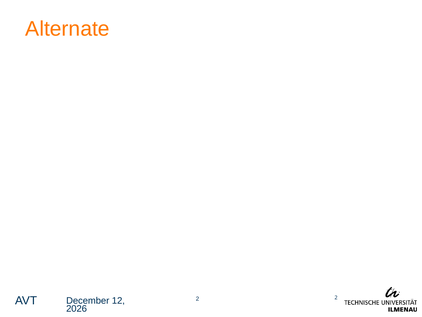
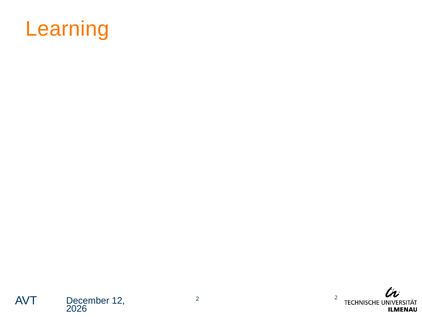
Alternate: Alternate -> Learning
